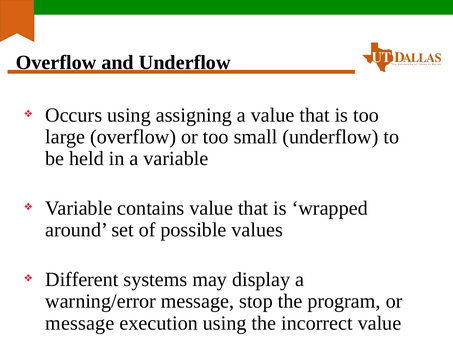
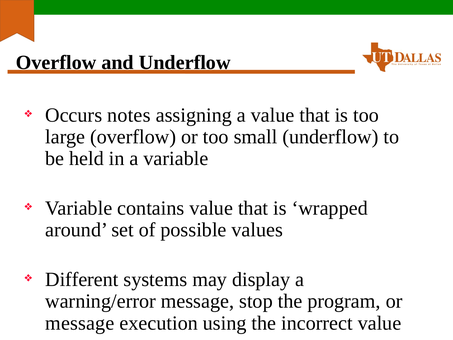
Occurs using: using -> notes
